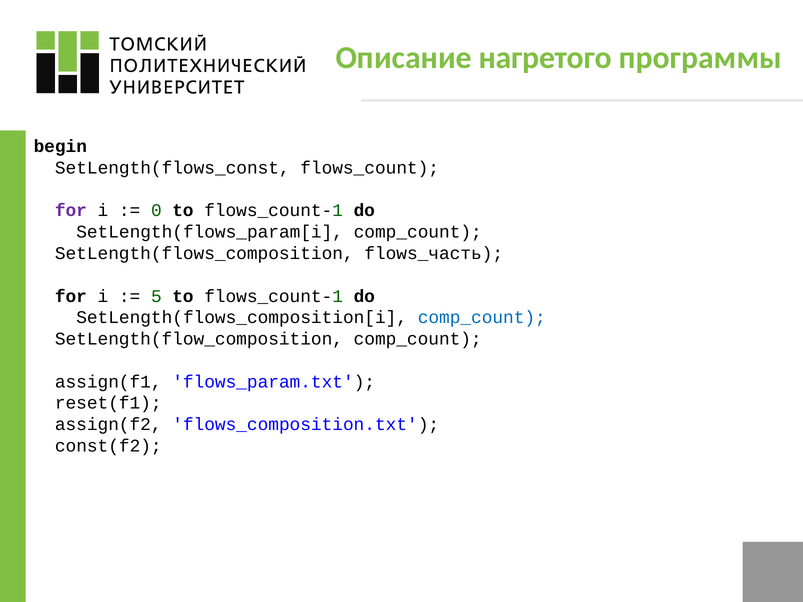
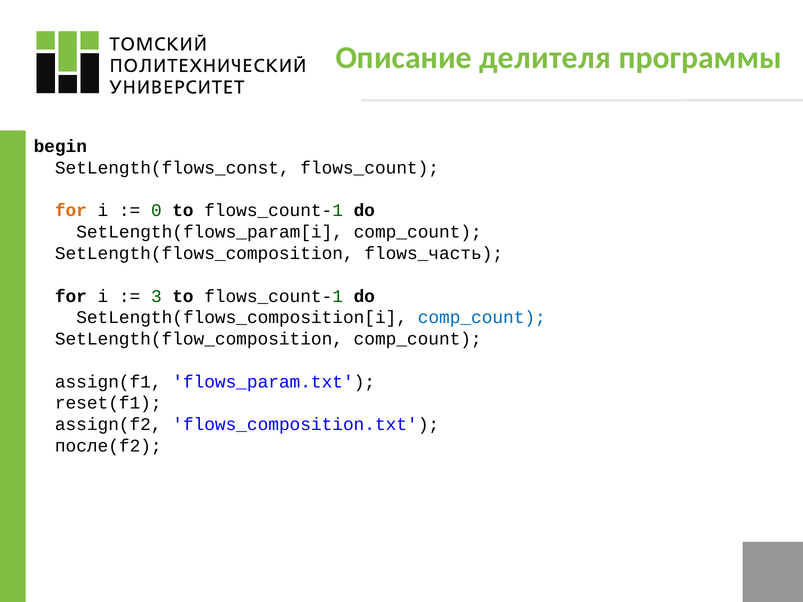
нагретого: нагретого -> делителя
for at (71, 211) colour: purple -> orange
5: 5 -> 3
const(f2: const(f2 -> после(f2
